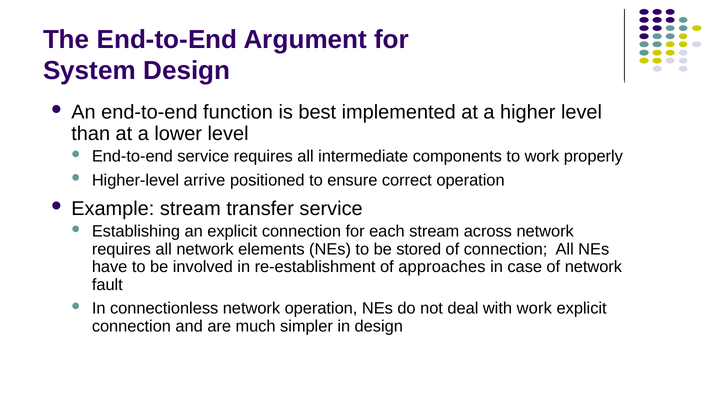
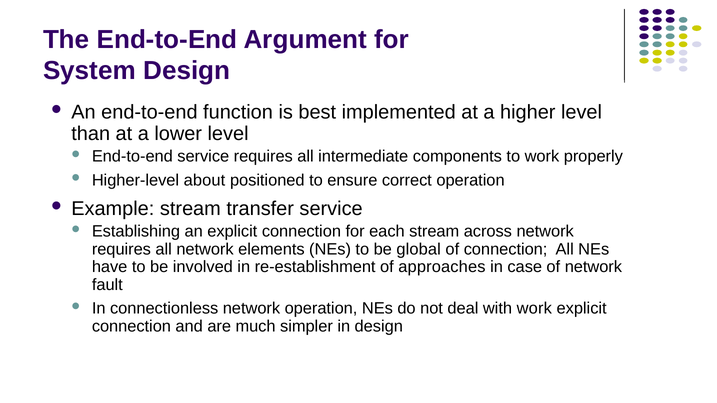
arrive: arrive -> about
stored: stored -> global
